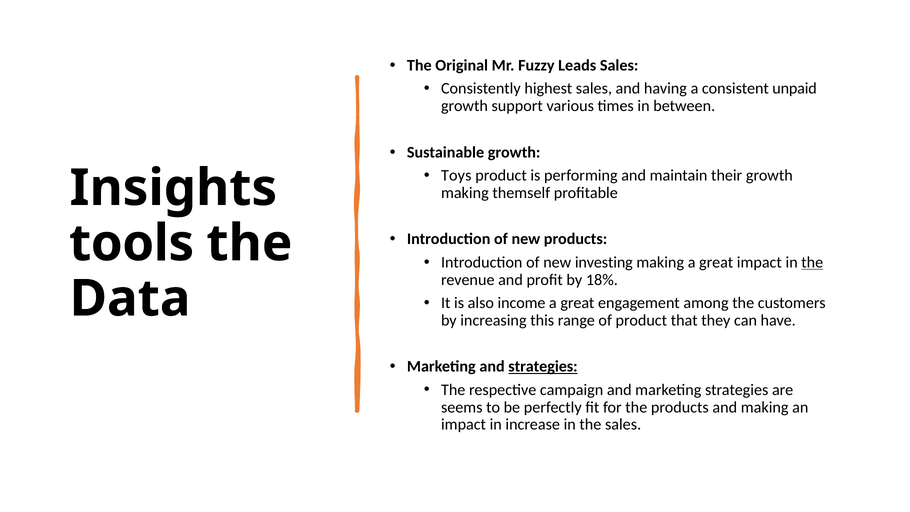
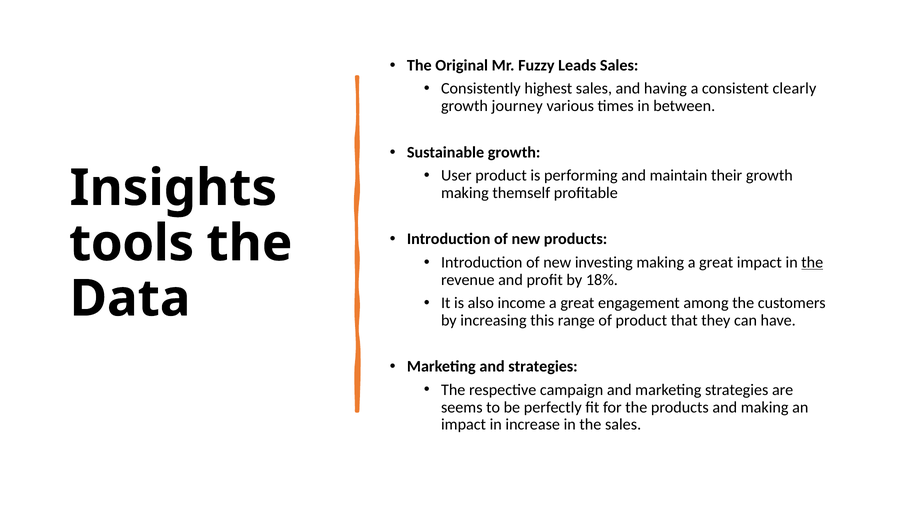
unpaid: unpaid -> clearly
support: support -> journey
Toys: Toys -> User
strategies at (543, 367) underline: present -> none
